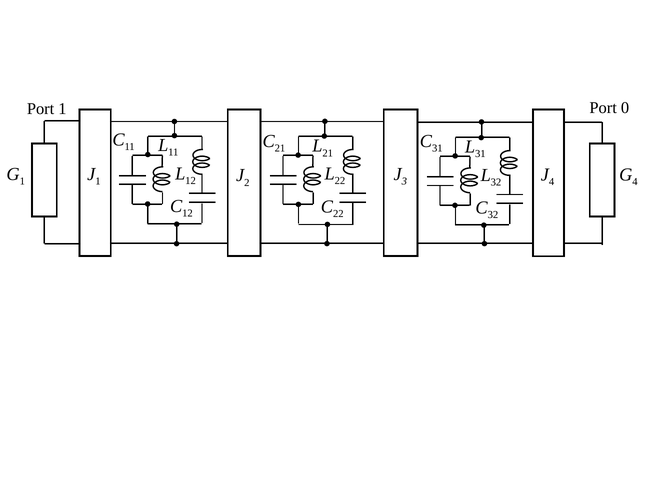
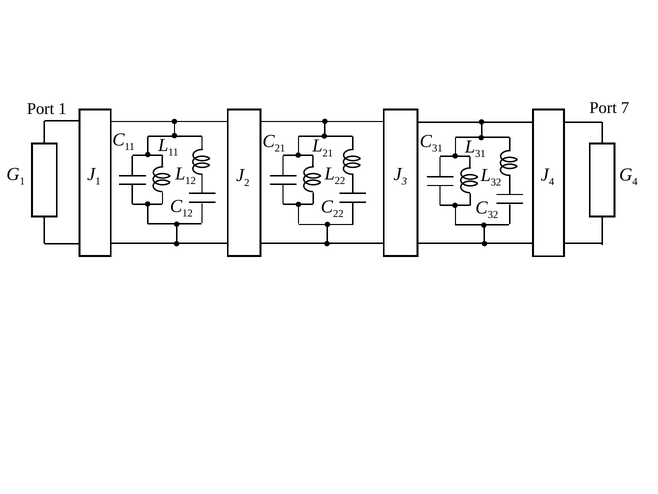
0: 0 -> 7
